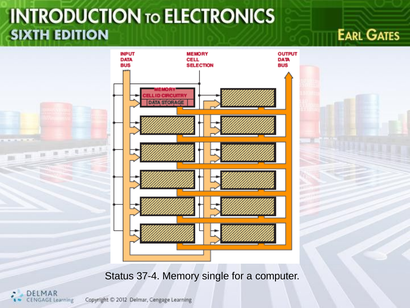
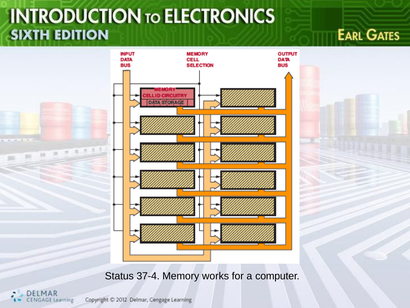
single: single -> works
